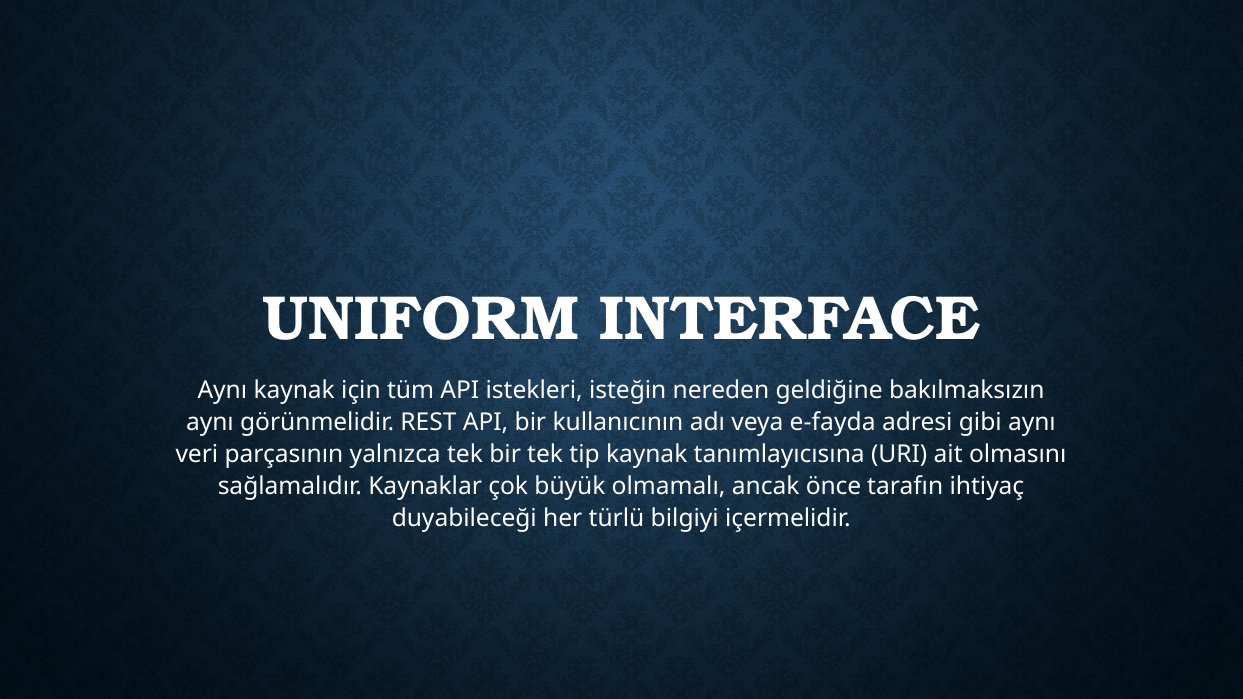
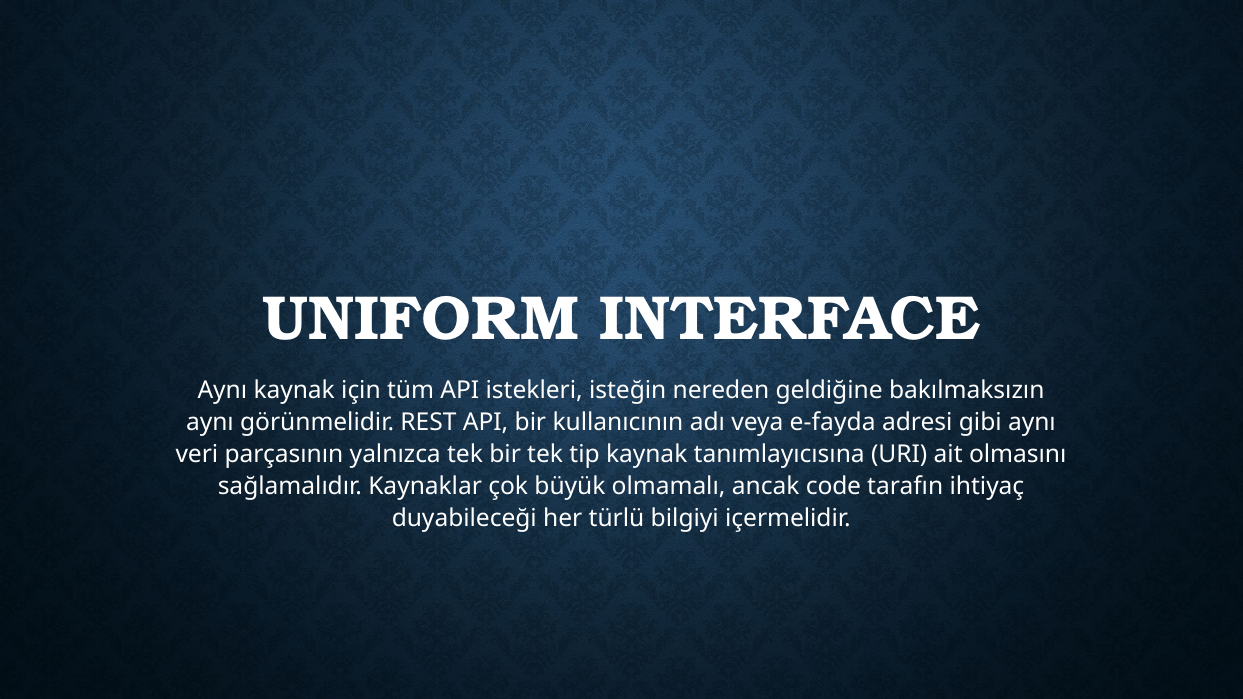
önce: önce -> code
